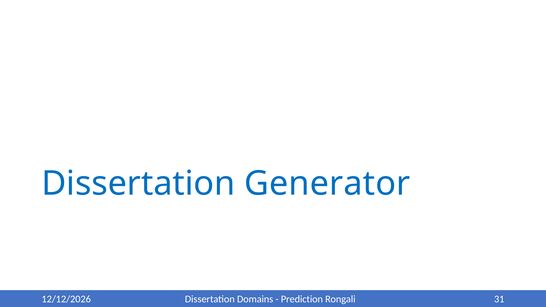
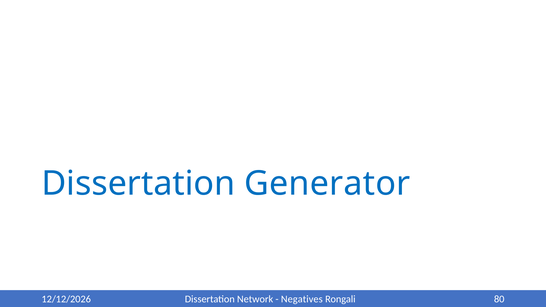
Domains: Domains -> Network
Prediction: Prediction -> Negatives
31: 31 -> 80
